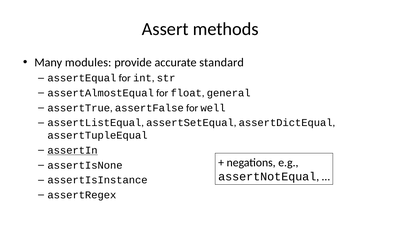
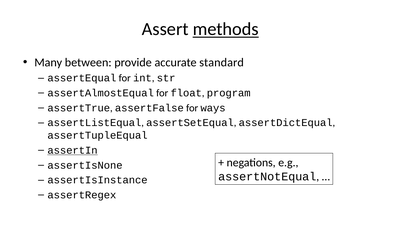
methods underline: none -> present
modules: modules -> between
general: general -> program
well: well -> ways
